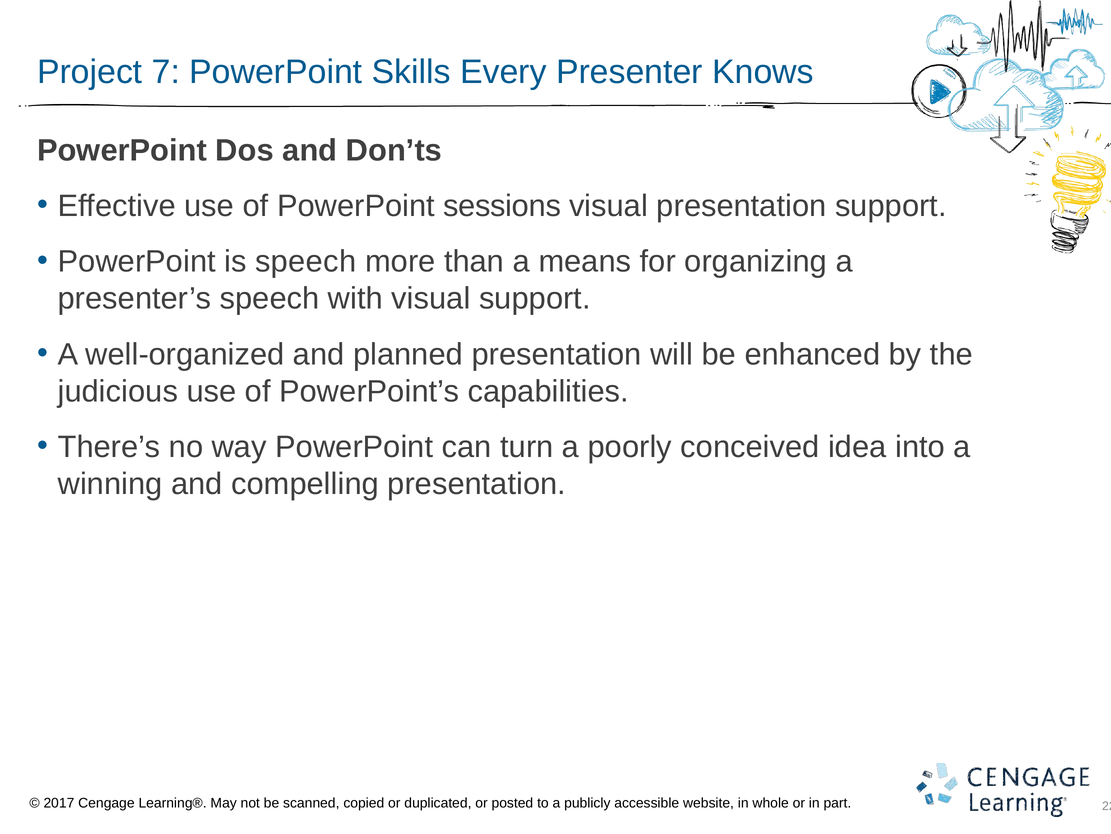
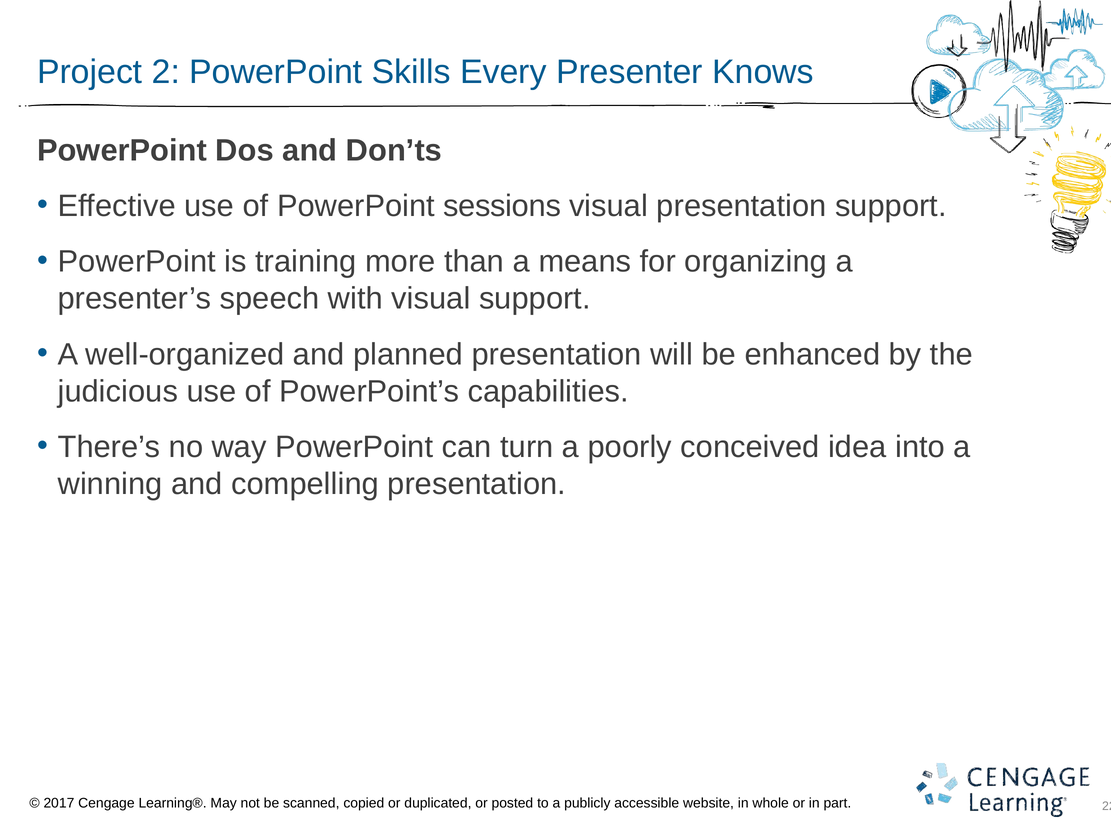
7: 7 -> 2
is speech: speech -> training
